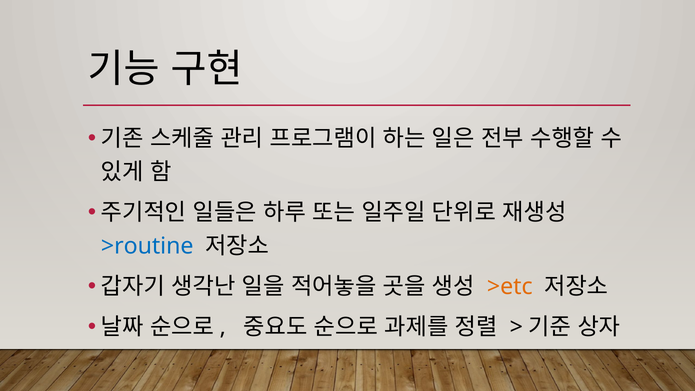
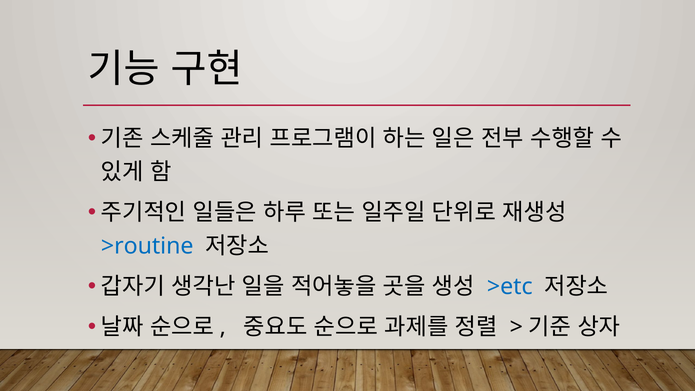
>etc colour: orange -> blue
